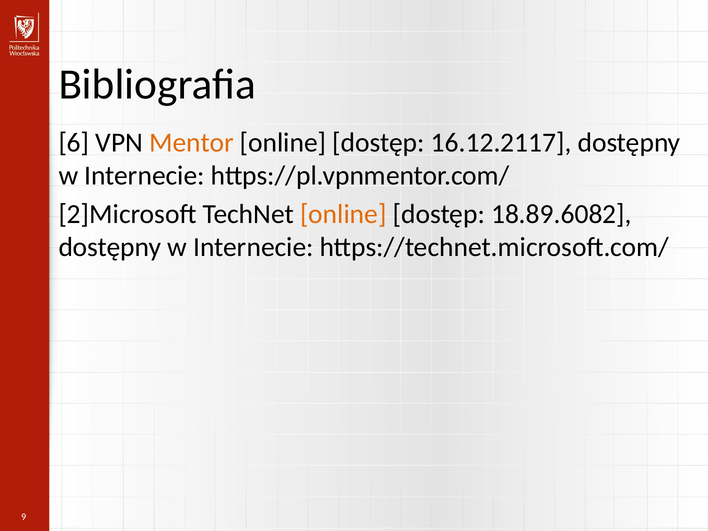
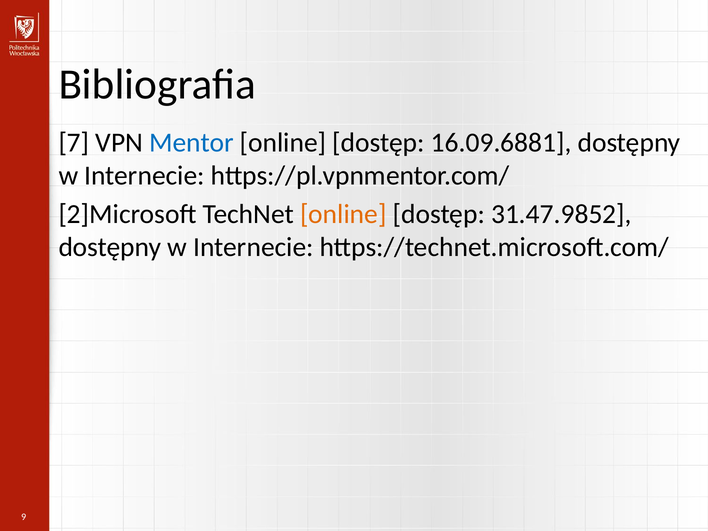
6: 6 -> 7
Mentor colour: orange -> blue
16.12.2117: 16.12.2117 -> 16.09.6881
18.89.6082: 18.89.6082 -> 31.47.9852
